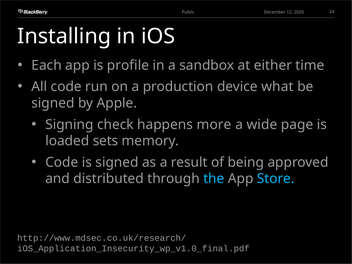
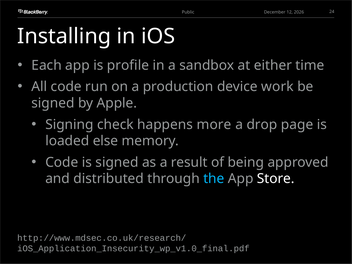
what: what -> work
wide: wide -> drop
sets: sets -> else
Store colour: light blue -> white
